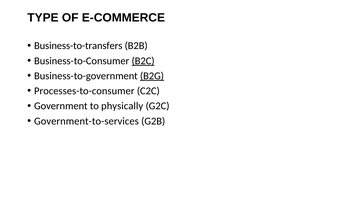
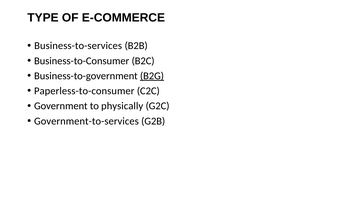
Business-to-transfers: Business-to-transfers -> Business-to-services
B2C underline: present -> none
Processes-to-consumer: Processes-to-consumer -> Paperless-to-consumer
